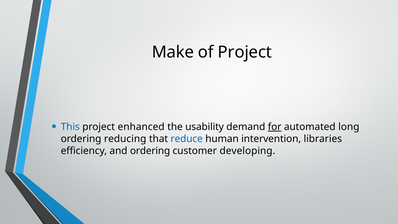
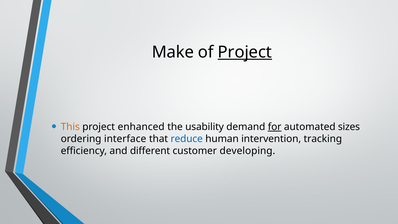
Project at (245, 52) underline: none -> present
This colour: blue -> orange
long: long -> sizes
reducing: reducing -> interface
libraries: libraries -> tracking
and ordering: ordering -> different
